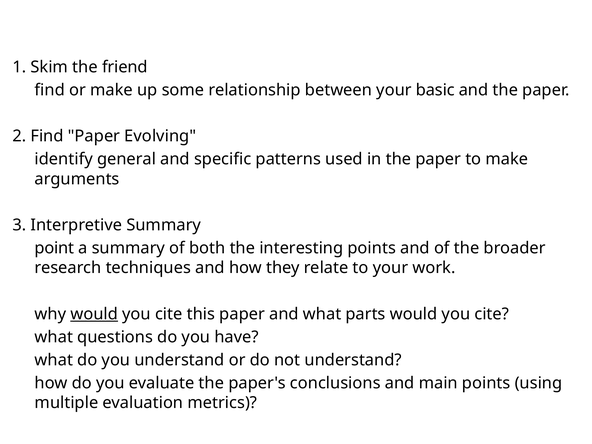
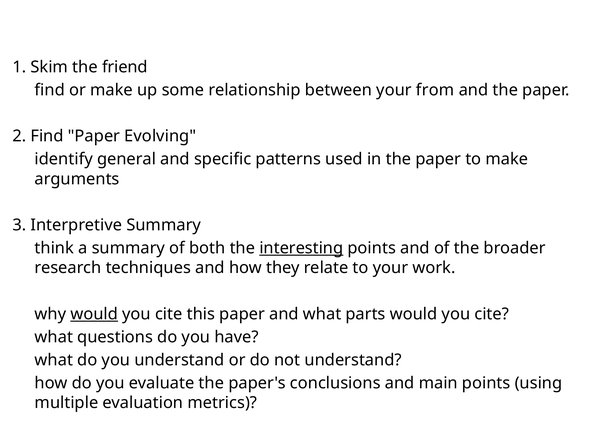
basic: basic -> from
point: point -> think
interesting underline: none -> present
